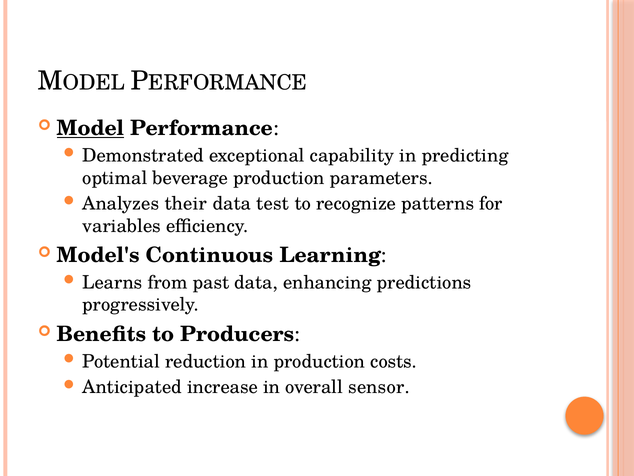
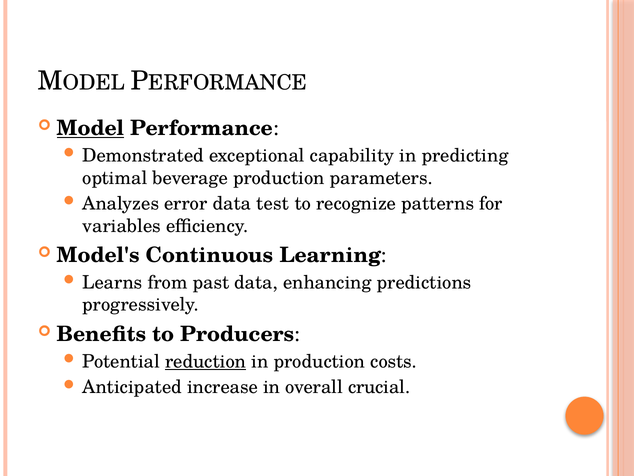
their: their -> error
reduction underline: none -> present
sensor: sensor -> crucial
